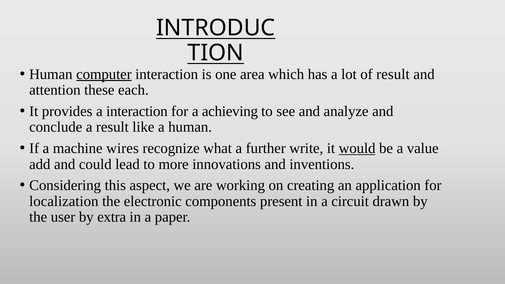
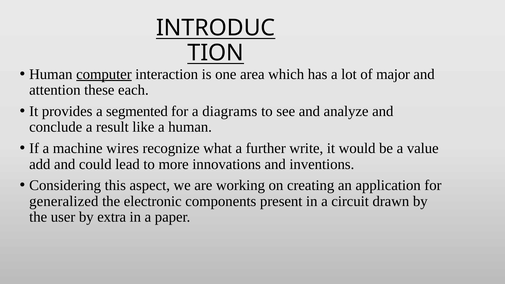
of result: result -> major
a interaction: interaction -> segmented
achieving: achieving -> diagrams
would underline: present -> none
localization: localization -> generalized
